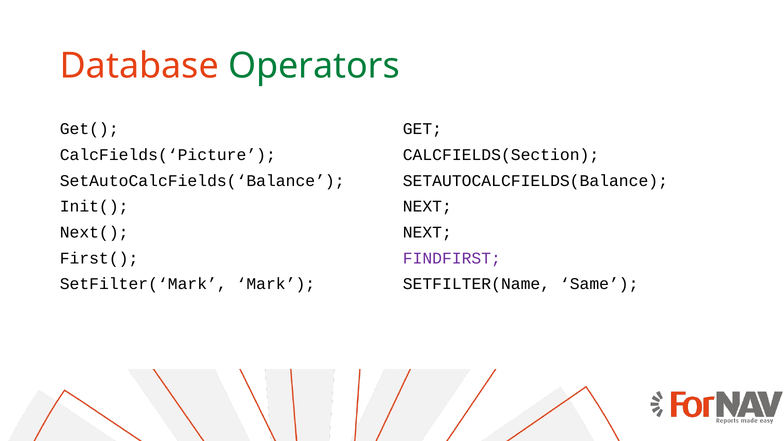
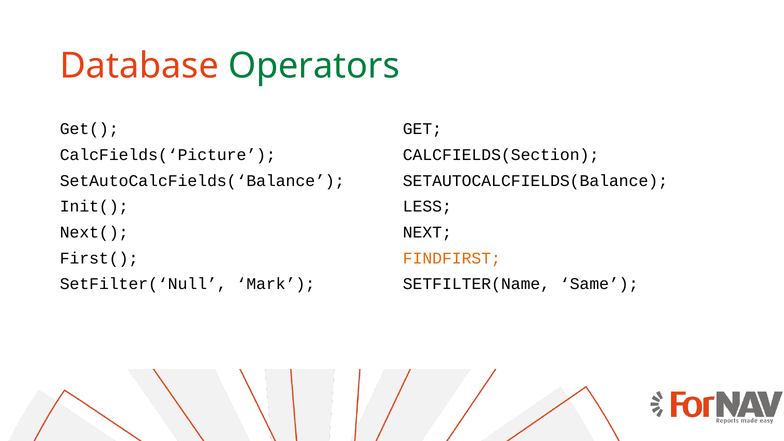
NEXT at (427, 207): NEXT -> LESS
FINDFIRST colour: purple -> orange
SetFilter(‘Mark: SetFilter(‘Mark -> SetFilter(‘Null
